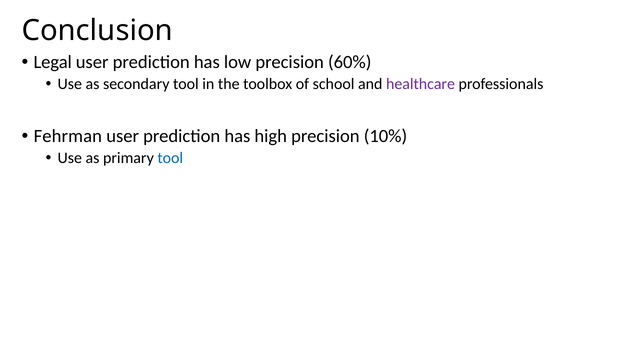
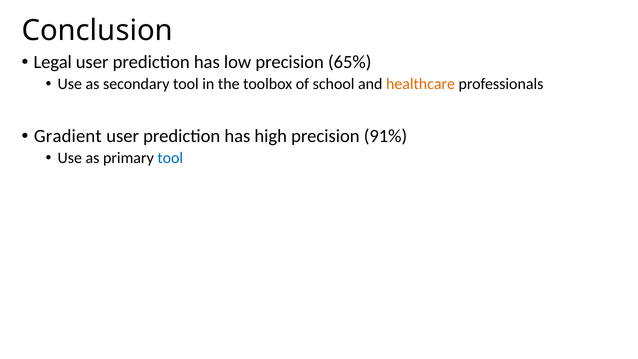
60%: 60% -> 65%
healthcare colour: purple -> orange
Fehrman: Fehrman -> Gradient
10%: 10% -> 91%
